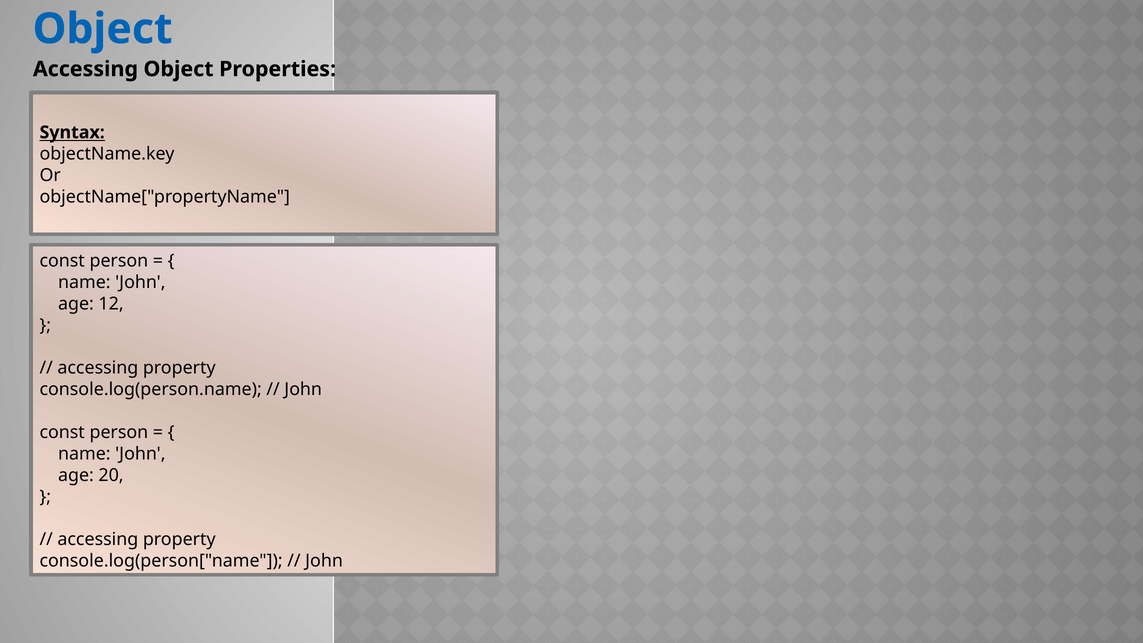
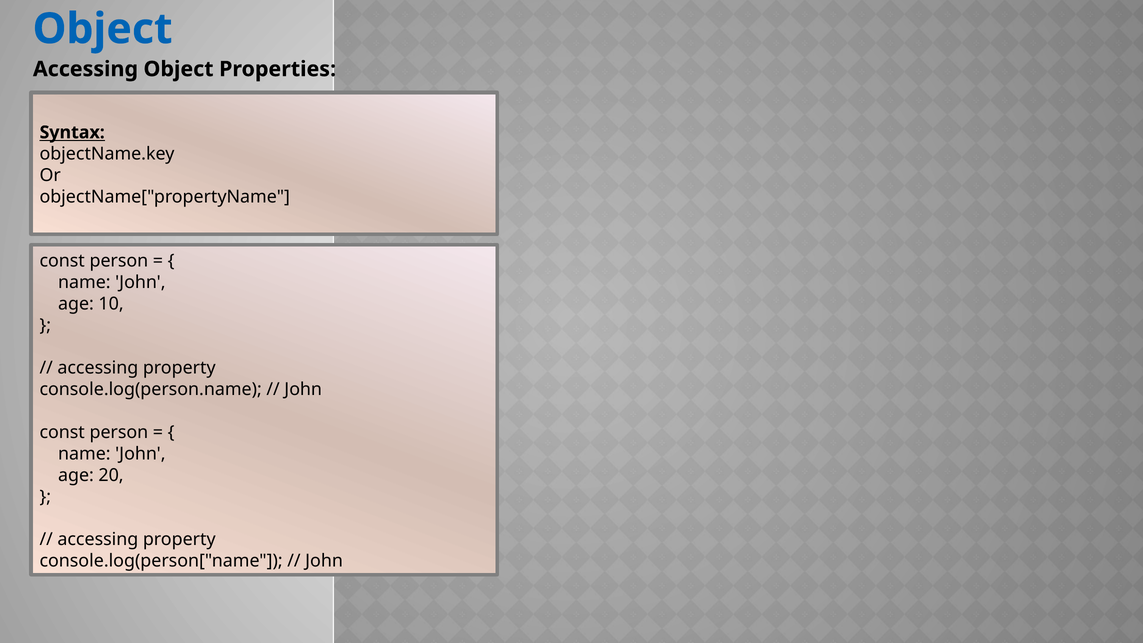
12: 12 -> 10
